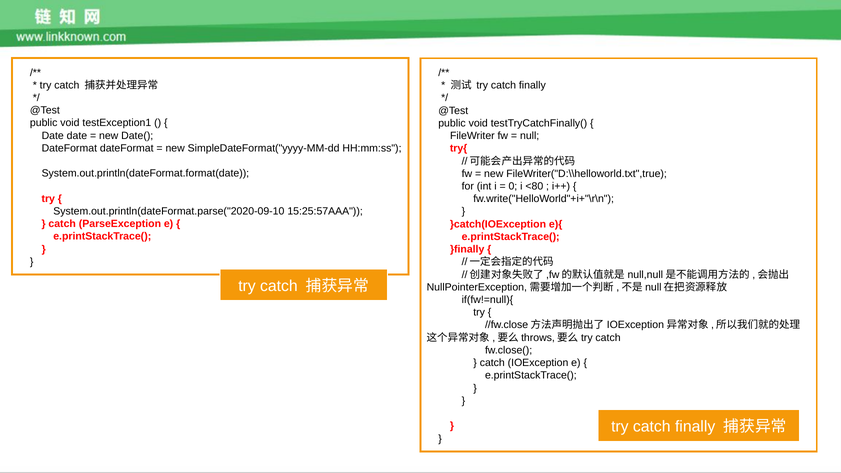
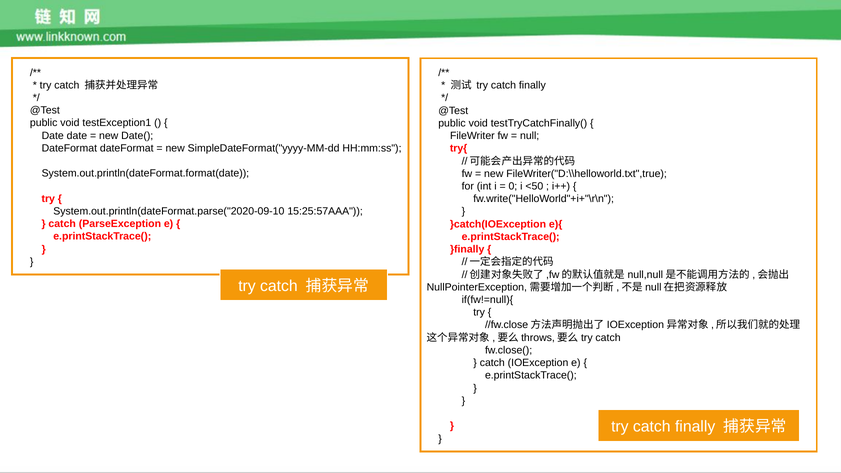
<80: <80 -> <50
